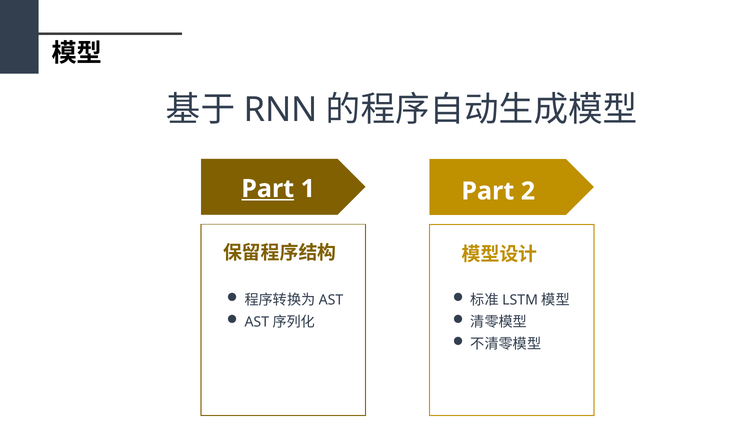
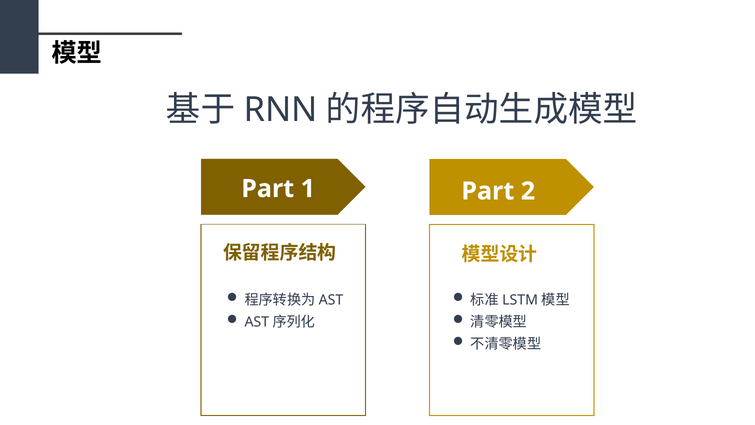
Part at (268, 189) underline: present -> none
